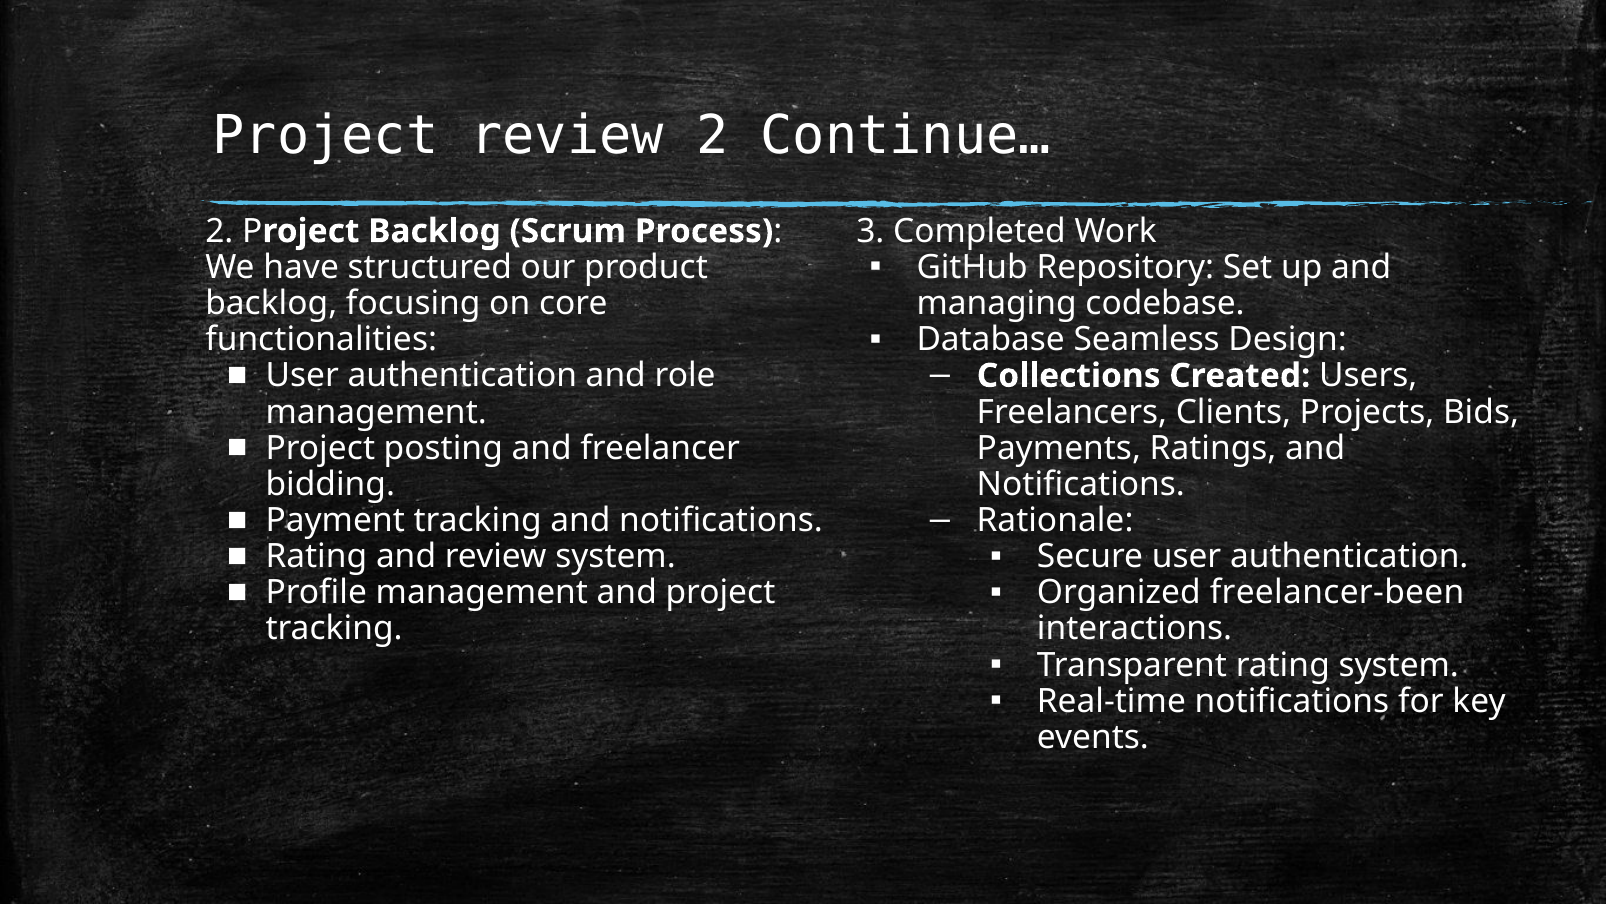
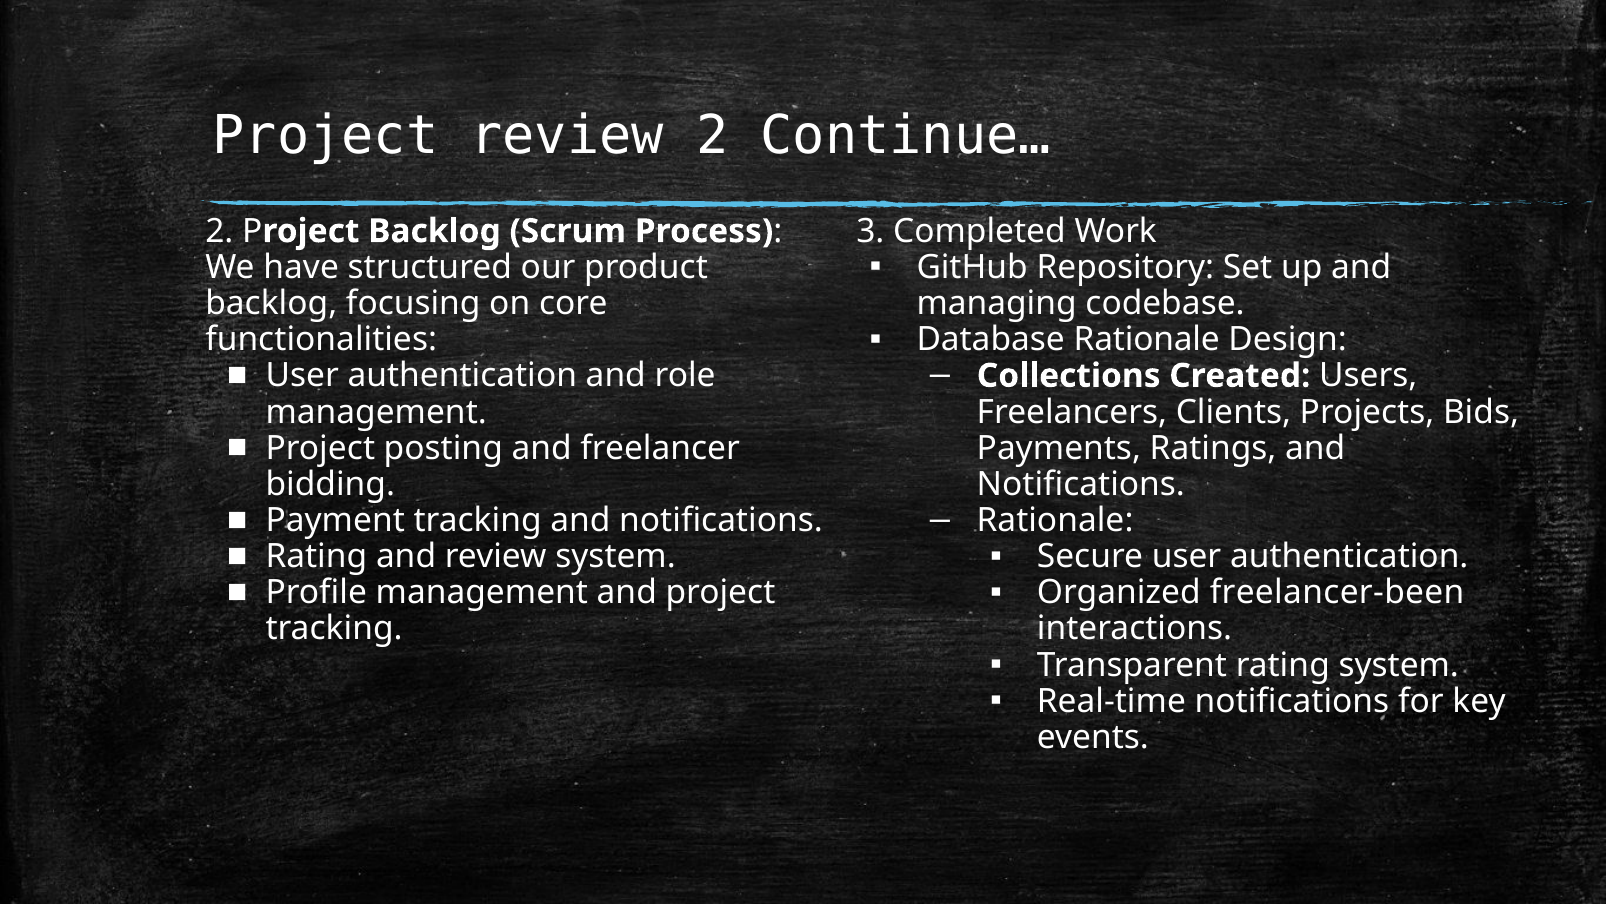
Database Seamless: Seamless -> Rationale
